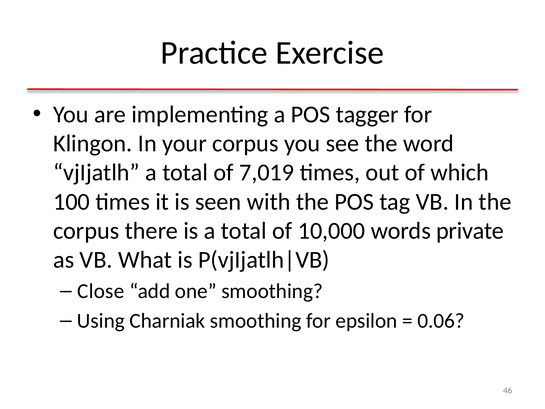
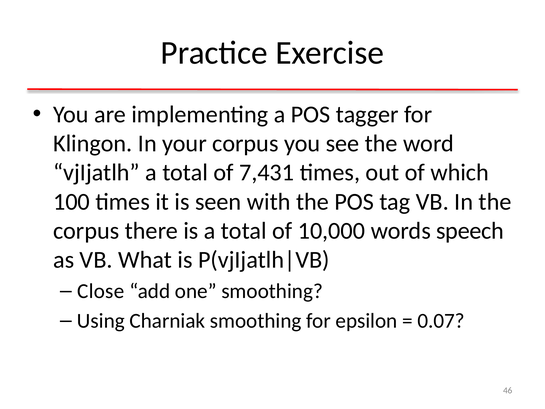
7,019: 7,019 -> 7,431
private: private -> speech
0.06: 0.06 -> 0.07
